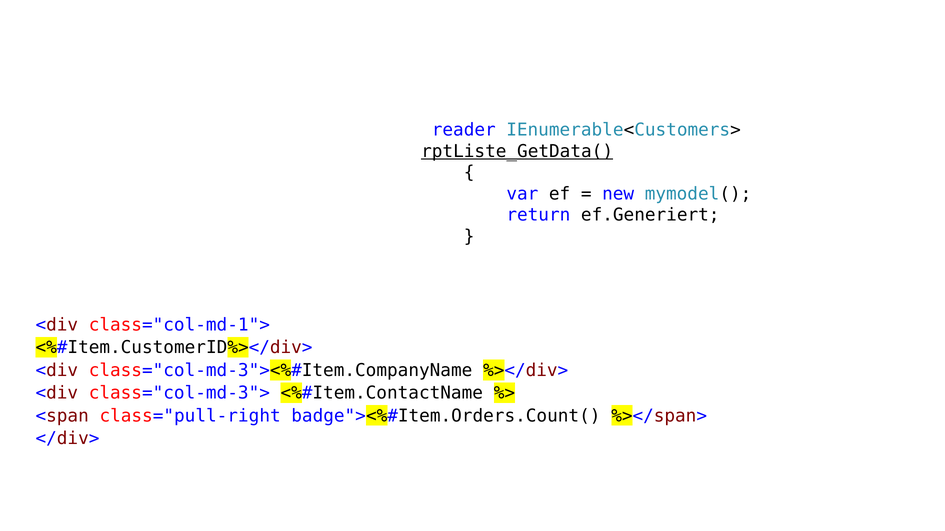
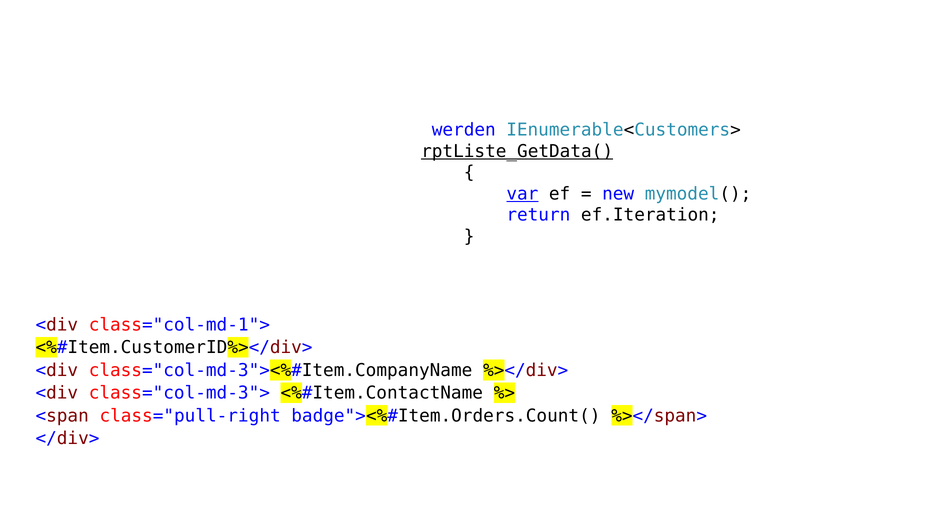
reader: reader -> werden
var underline: none -> present
ef.Generiert: ef.Generiert -> ef.Iteration
